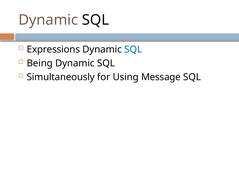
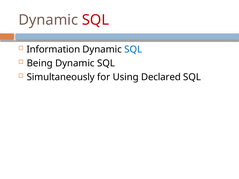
SQL at (95, 20) colour: black -> red
Expressions: Expressions -> Information
Message: Message -> Declared
